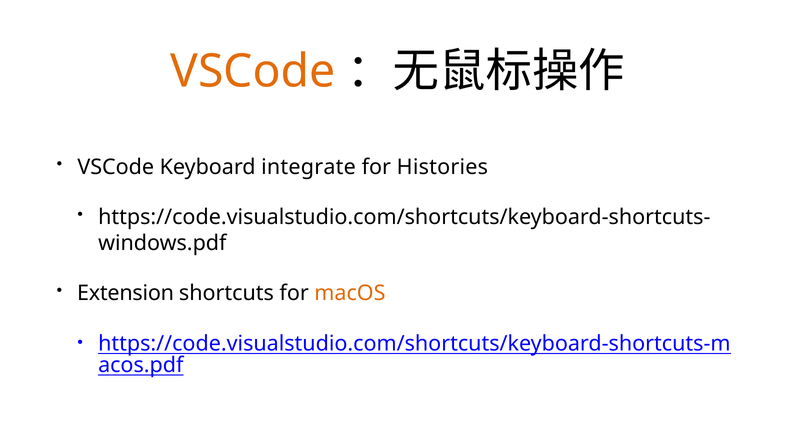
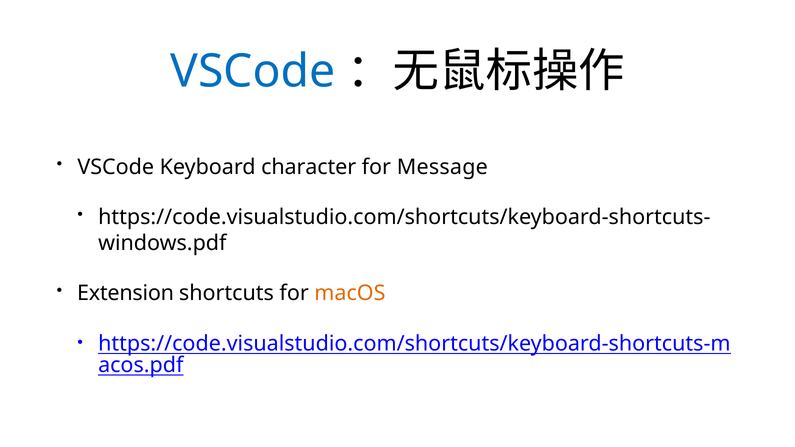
VSCode at (253, 72) colour: orange -> blue
integrate: integrate -> character
Histories: Histories -> Message
